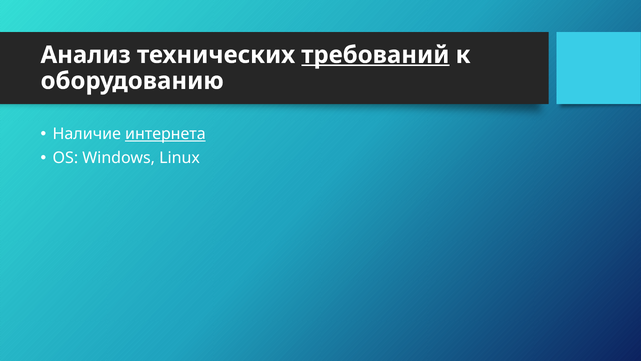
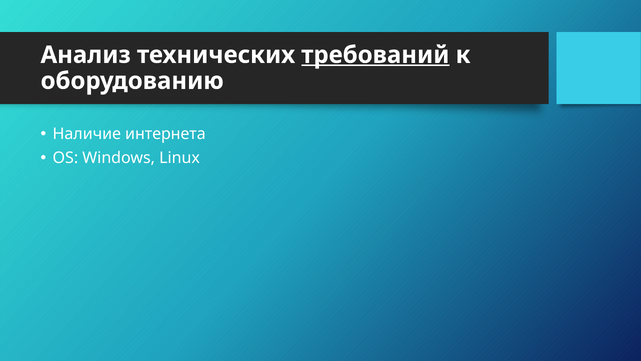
интернета underline: present -> none
